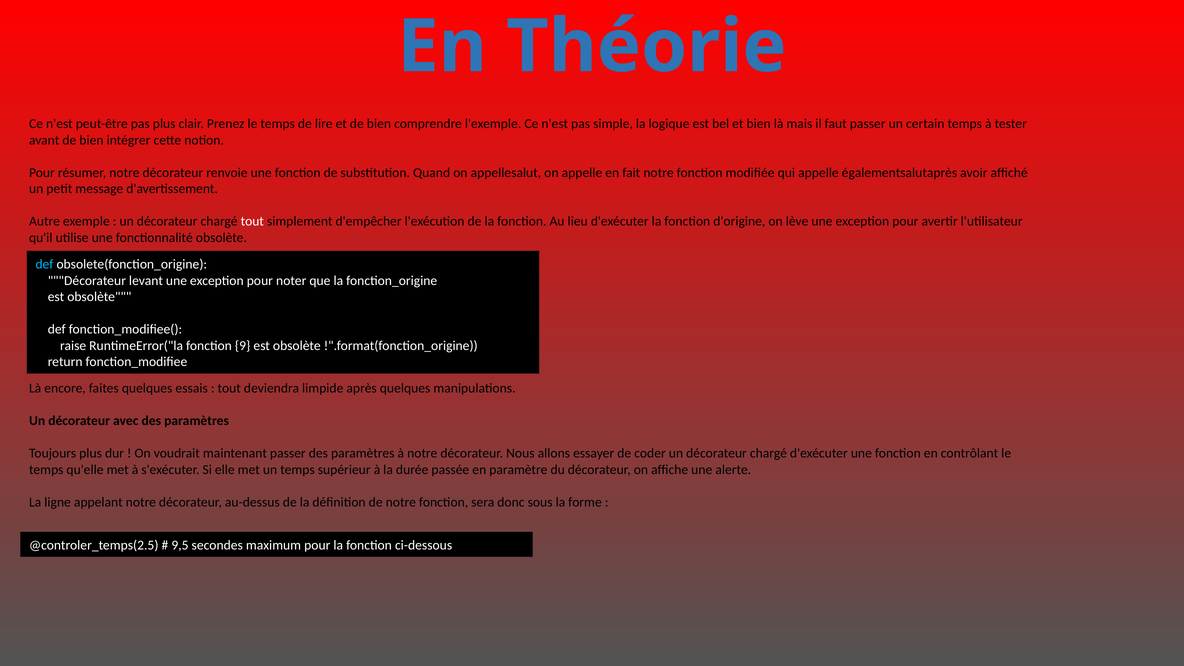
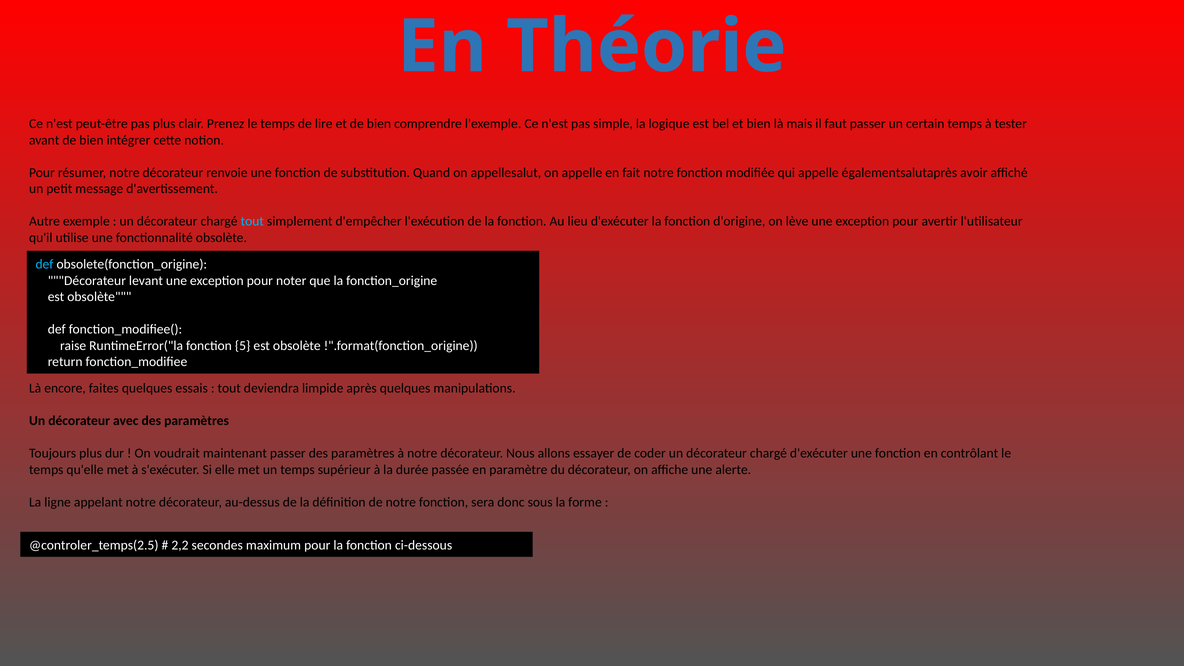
tout at (252, 222) colour: white -> light blue
9: 9 -> 5
9,5: 9,5 -> 2,2
